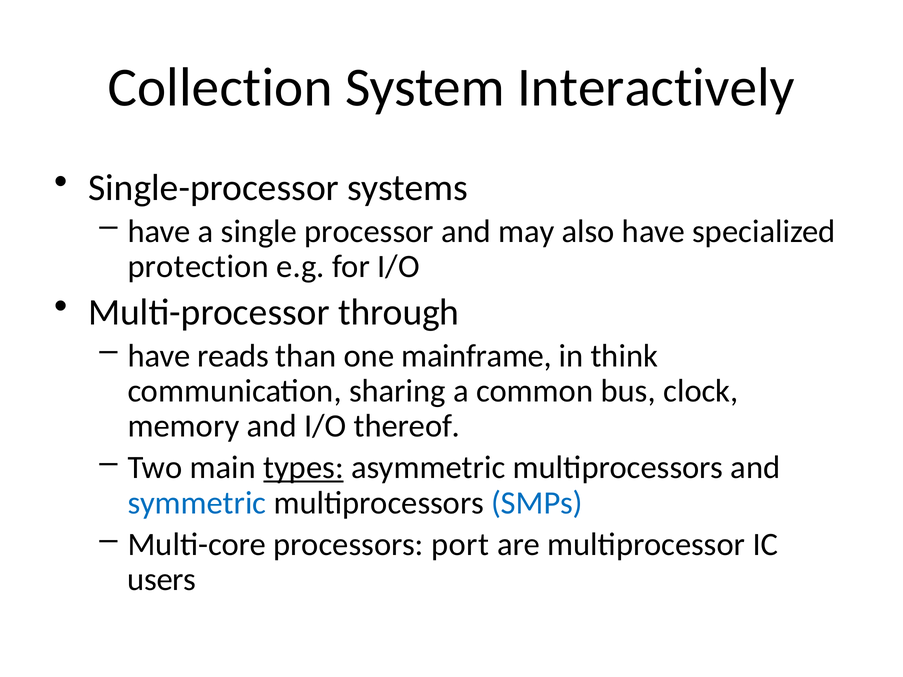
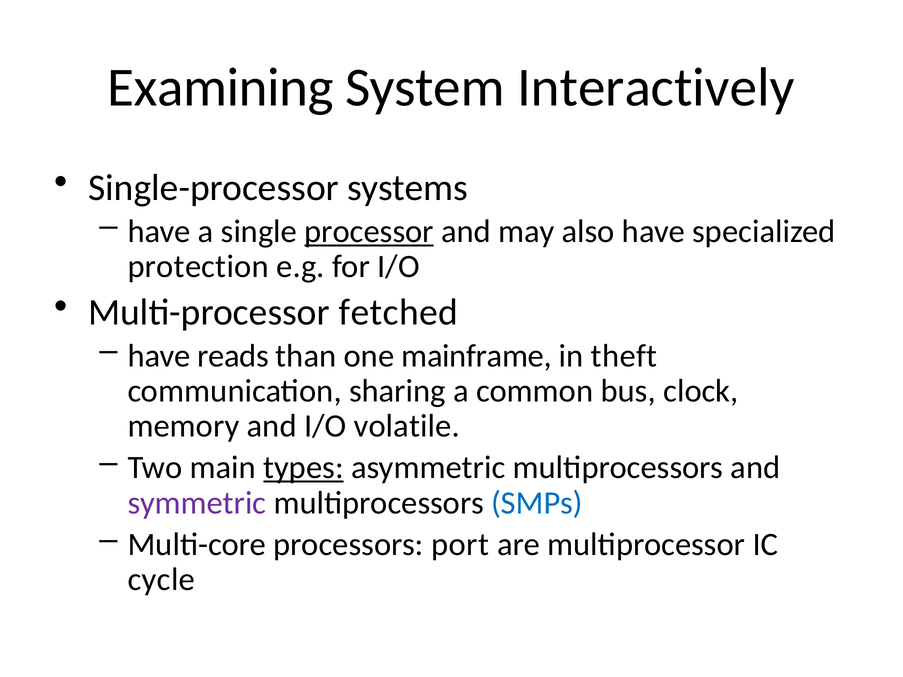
Collection: Collection -> Examining
processor underline: none -> present
through: through -> fetched
think: think -> theft
thereof: thereof -> volatile
symmetric colour: blue -> purple
users: users -> cycle
